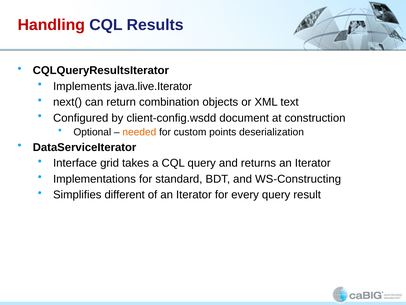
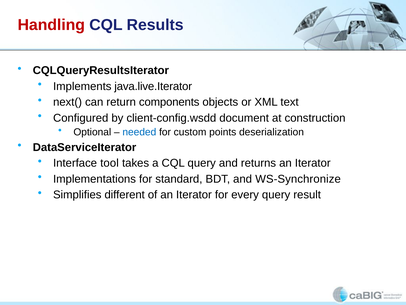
combination: combination -> components
needed colour: orange -> blue
grid: grid -> tool
WS-Constructing: WS-Constructing -> WS-Synchronize
